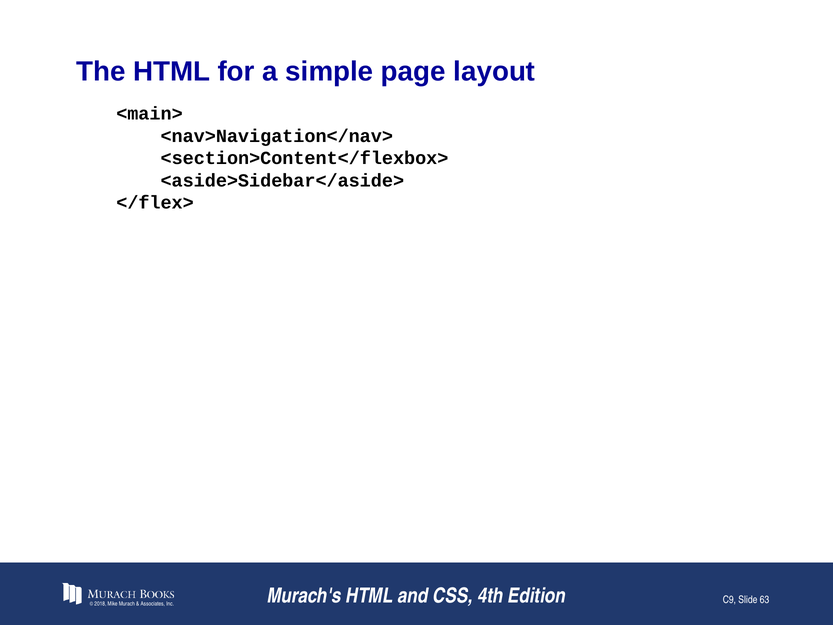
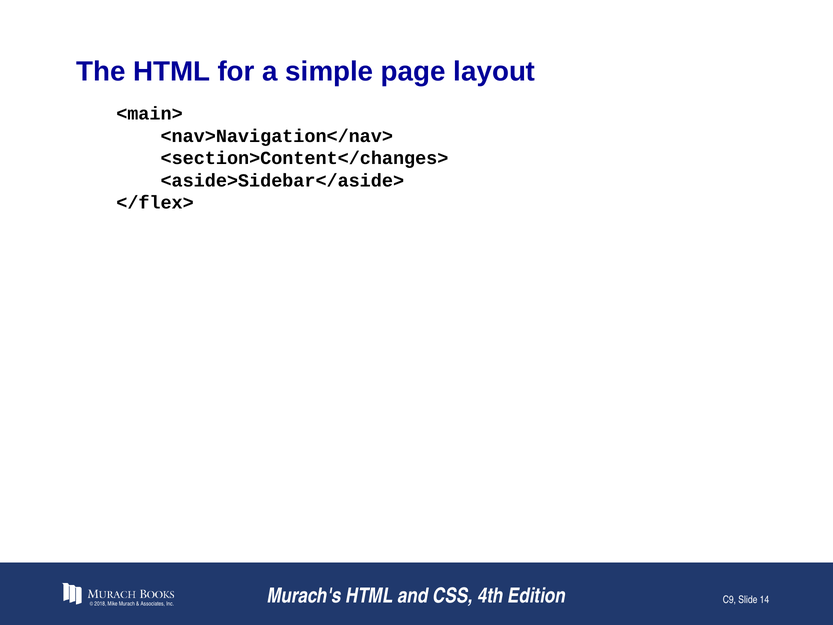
<section>Content</flexbox>: <section>Content</flexbox> -> <section>Content</changes>
63: 63 -> 14
